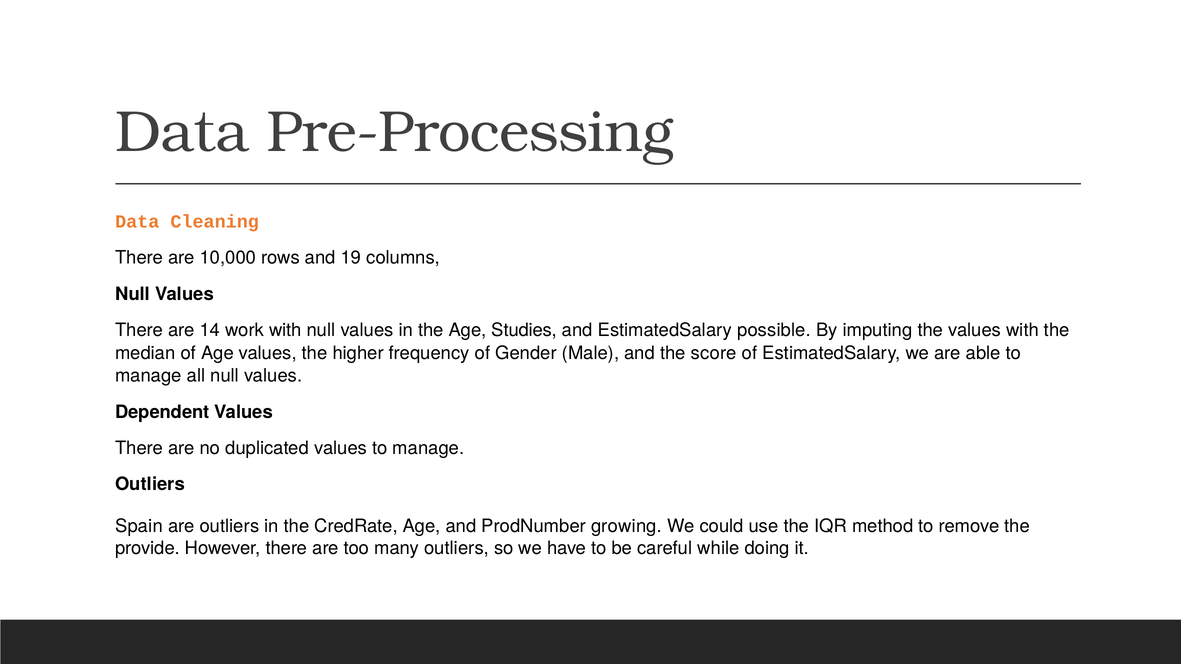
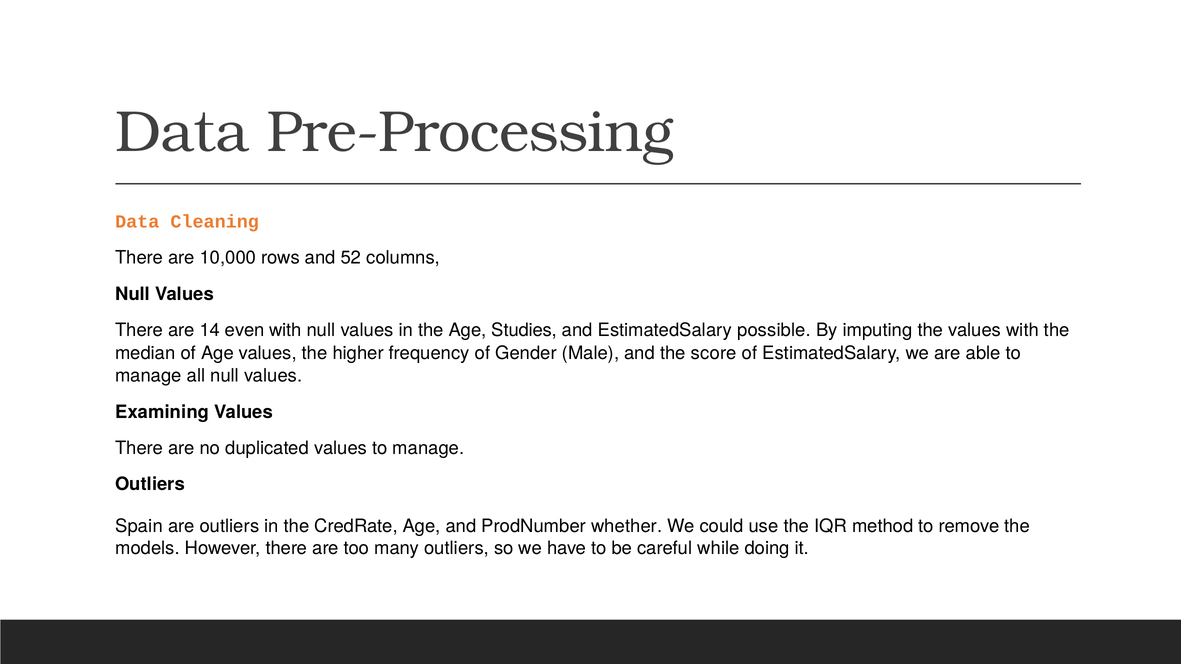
19: 19 -> 52
work: work -> even
Dependent: Dependent -> Examining
growing: growing -> whether
provide: provide -> models
